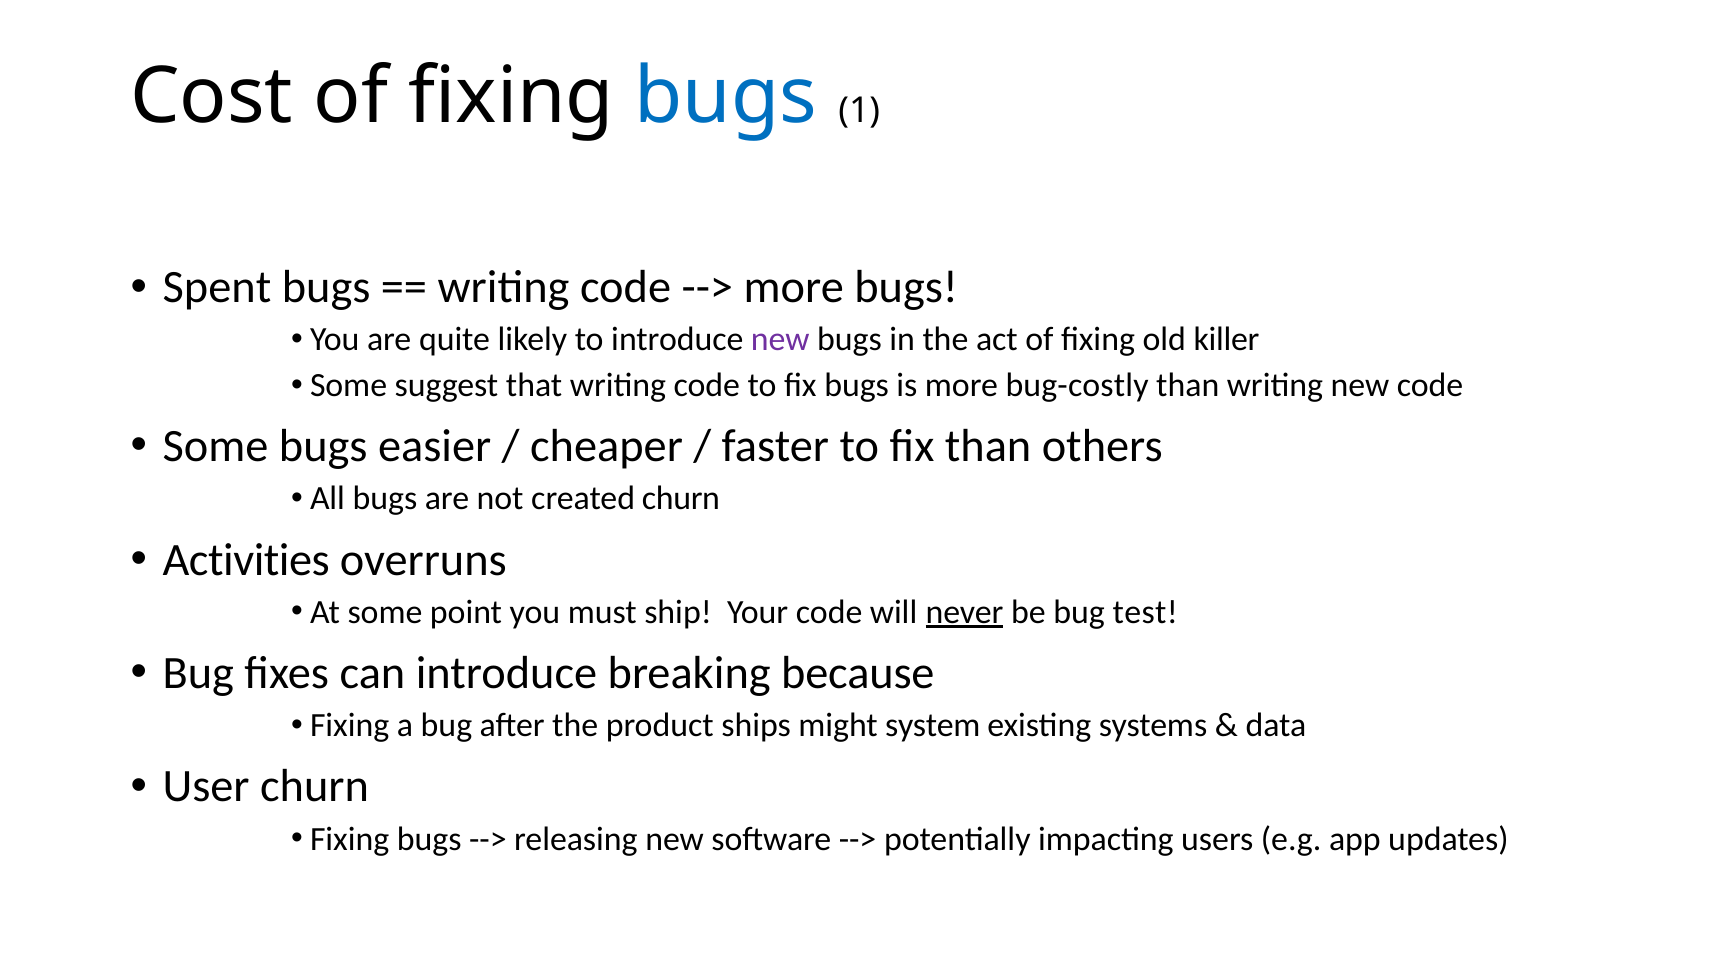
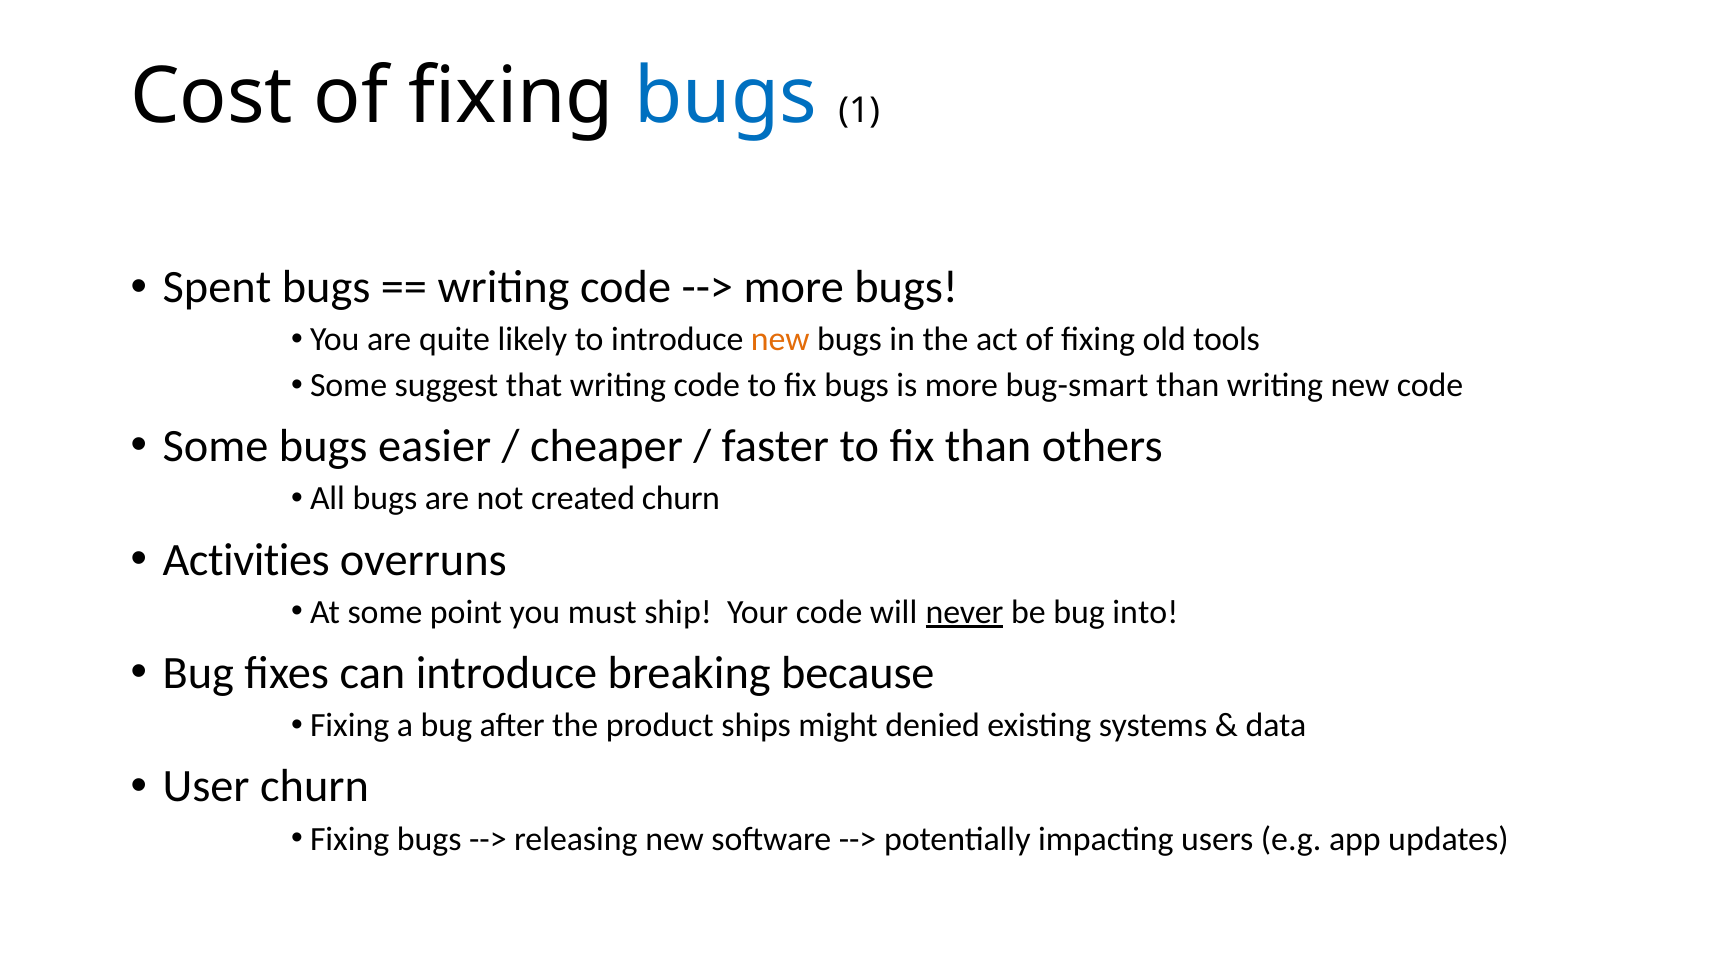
new at (780, 340) colour: purple -> orange
killer: killer -> tools
bug-costly: bug-costly -> bug-smart
test: test -> into
system: system -> denied
